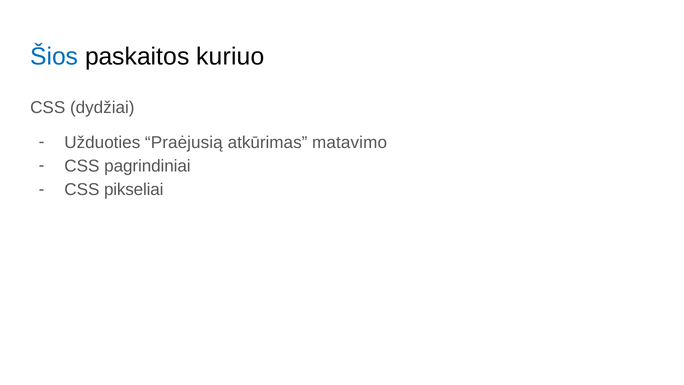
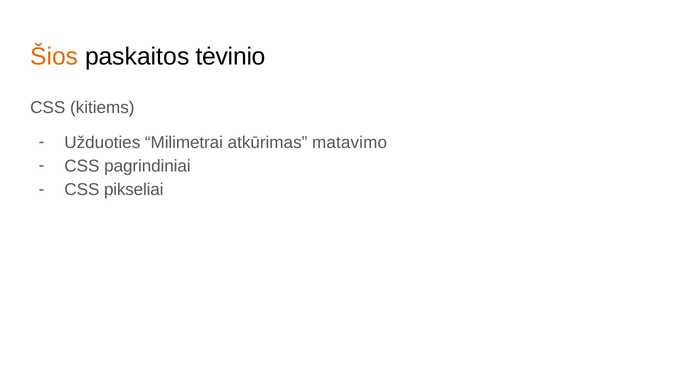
Šios colour: blue -> orange
kuriuo: kuriuo -> tėvinio
dydžiai: dydžiai -> kitiems
Praėjusią: Praėjusią -> Milimetrai
